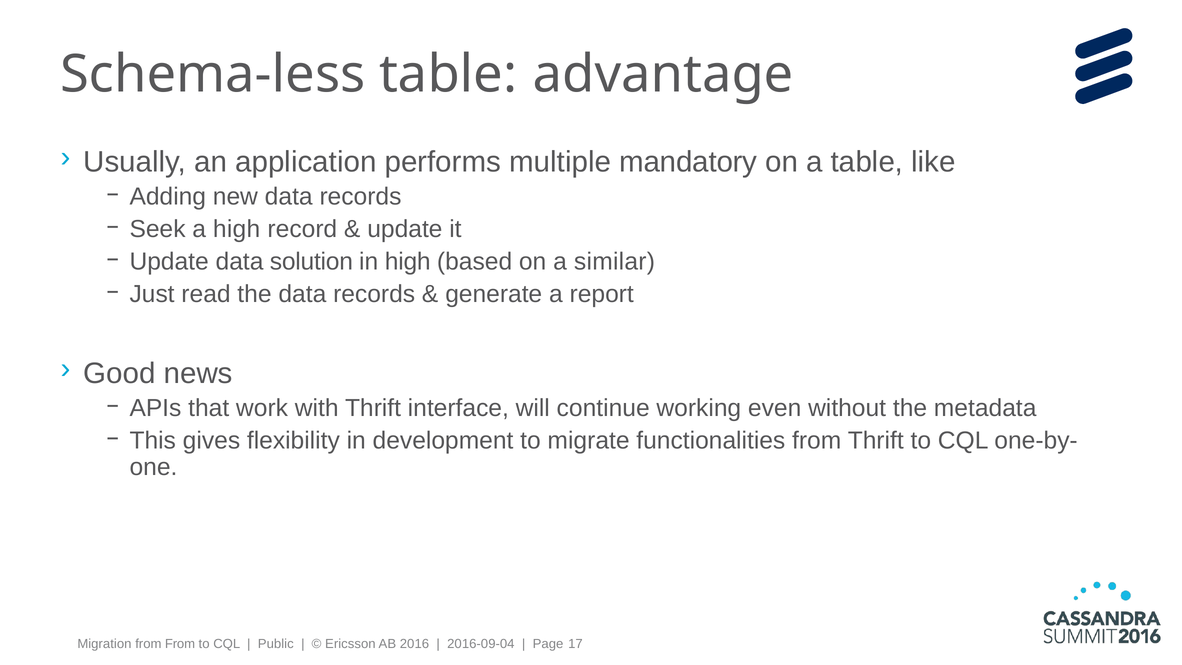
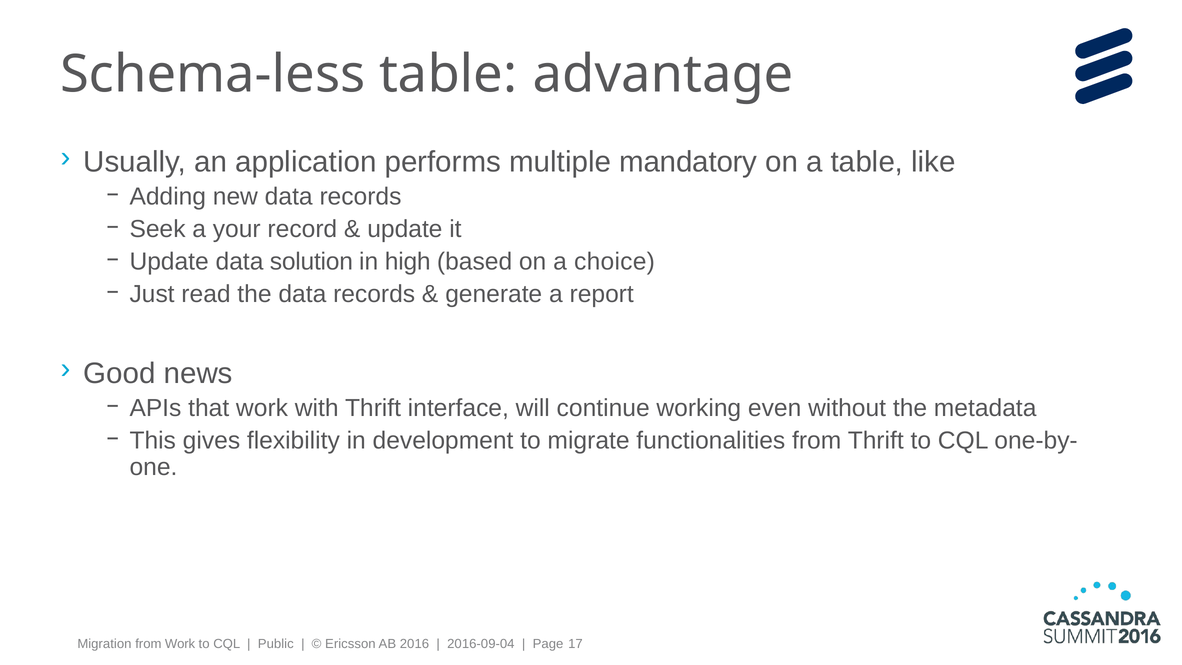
a high: high -> your
similar: similar -> choice
from From: From -> Work
